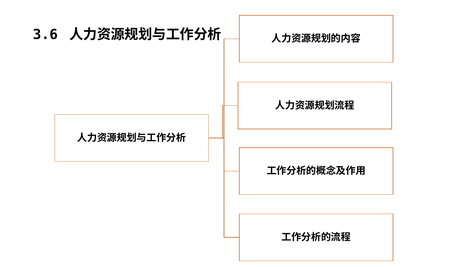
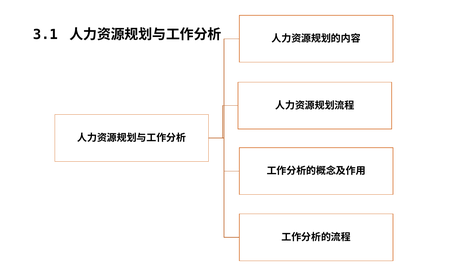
3.6: 3.6 -> 3.1
